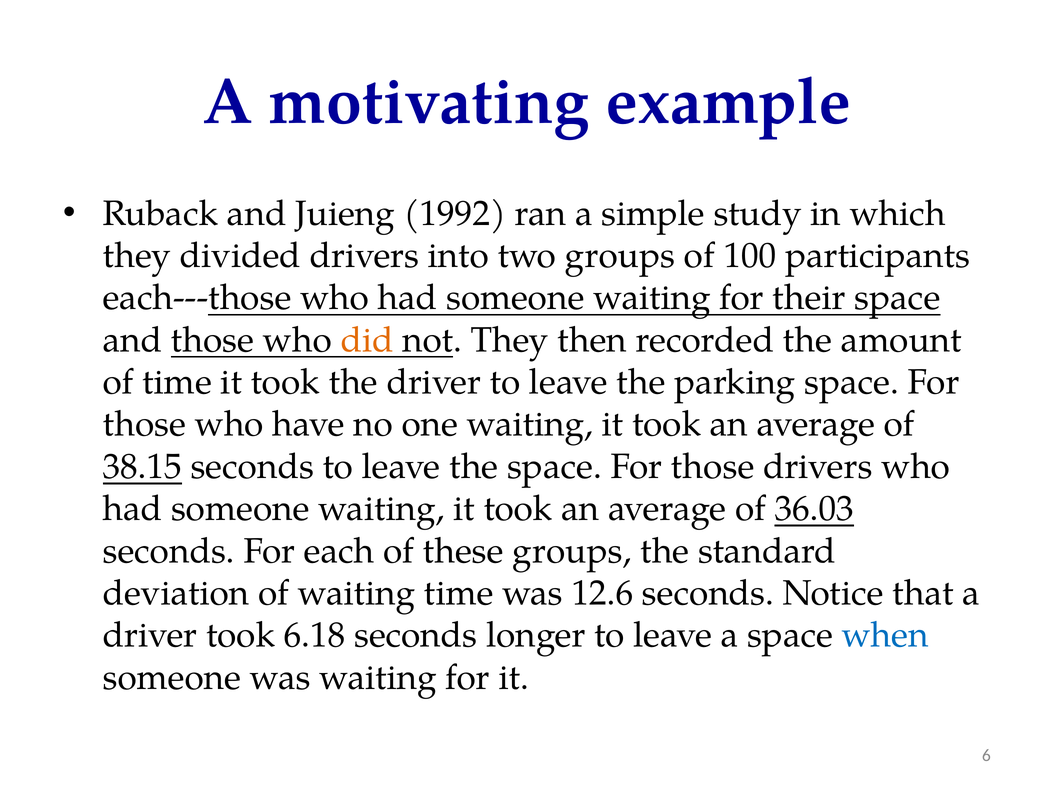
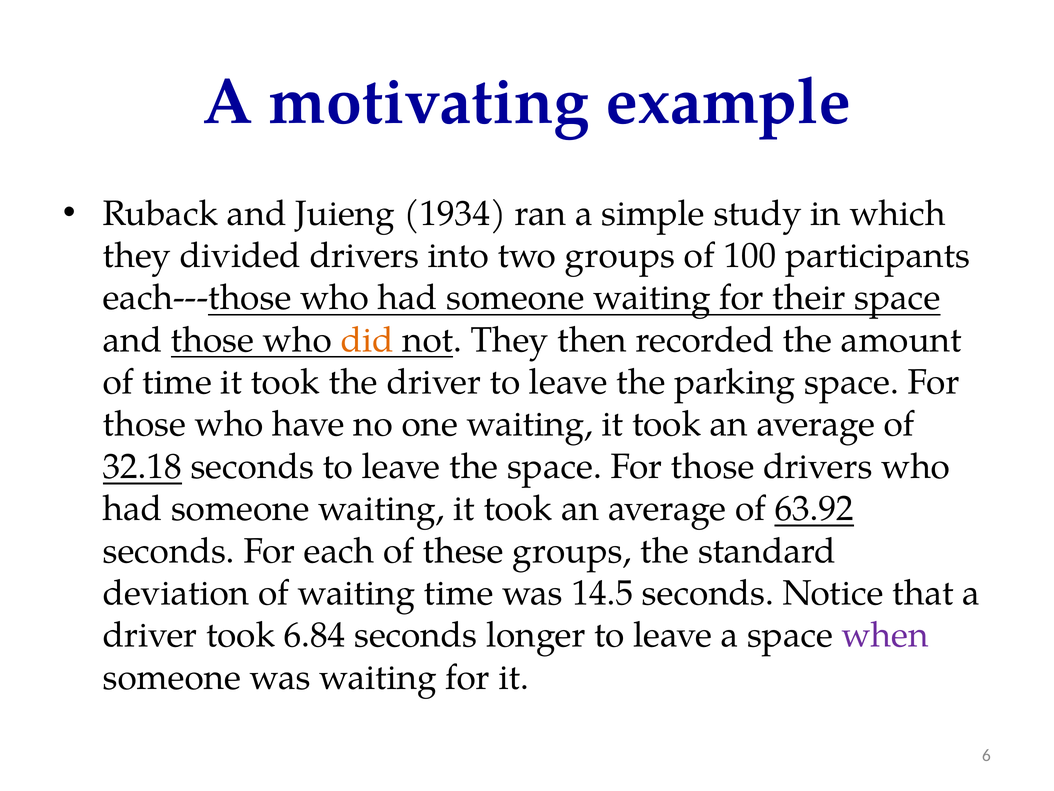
1992: 1992 -> 1934
38.15: 38.15 -> 32.18
36.03: 36.03 -> 63.92
12.6: 12.6 -> 14.5
6.18: 6.18 -> 6.84
when colour: blue -> purple
